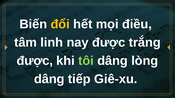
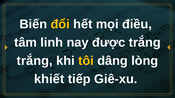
được at (35, 61): được -> trắng
tôi colour: light green -> yellow
dâng at (49, 79): dâng -> khiết
